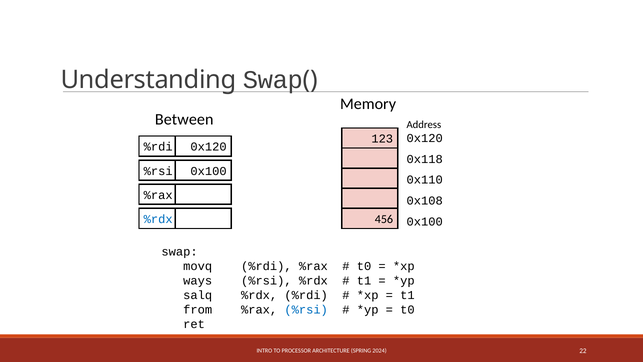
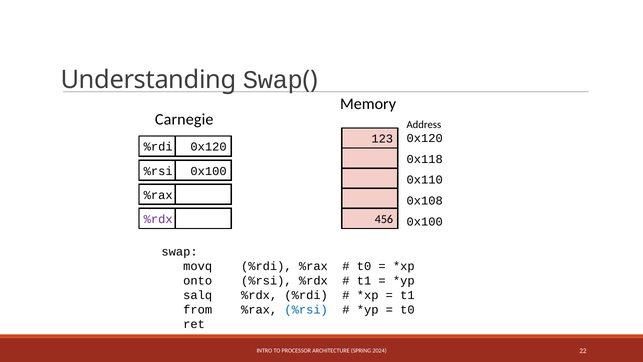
Between: Between -> Carnegie
%rdx at (158, 219) colour: blue -> purple
ways: ways -> onto
